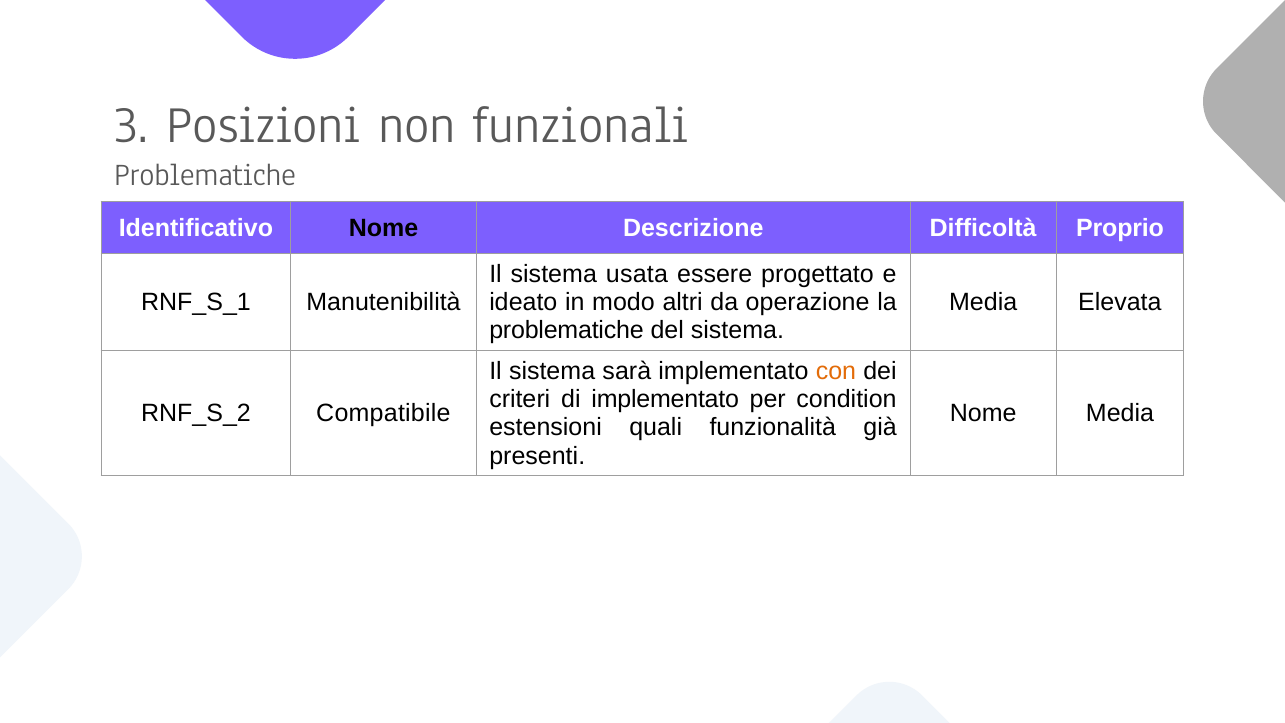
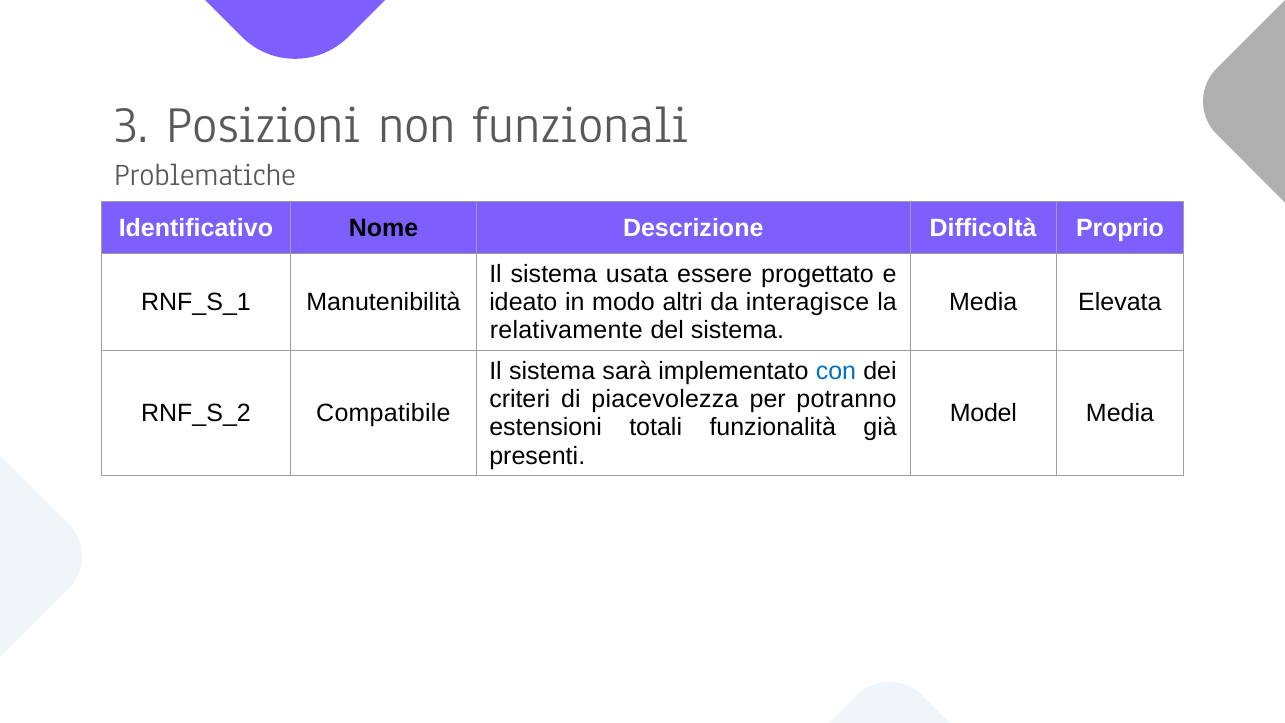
operazione: operazione -> interagisce
problematiche at (567, 330): problematiche -> relativamente
con colour: orange -> blue
di implementato: implementato -> piacevolezza
condition: condition -> potranno
Nome at (983, 414): Nome -> Model
quali: quali -> totali
